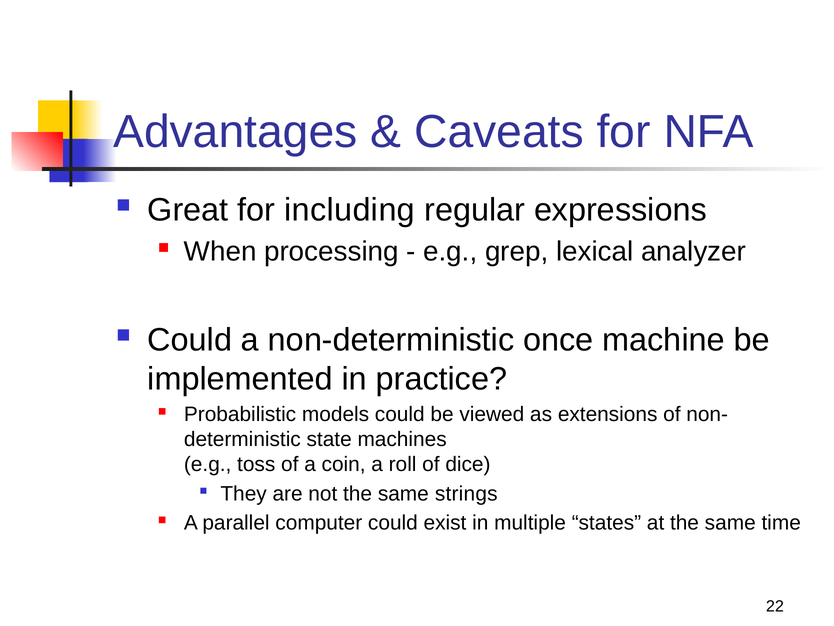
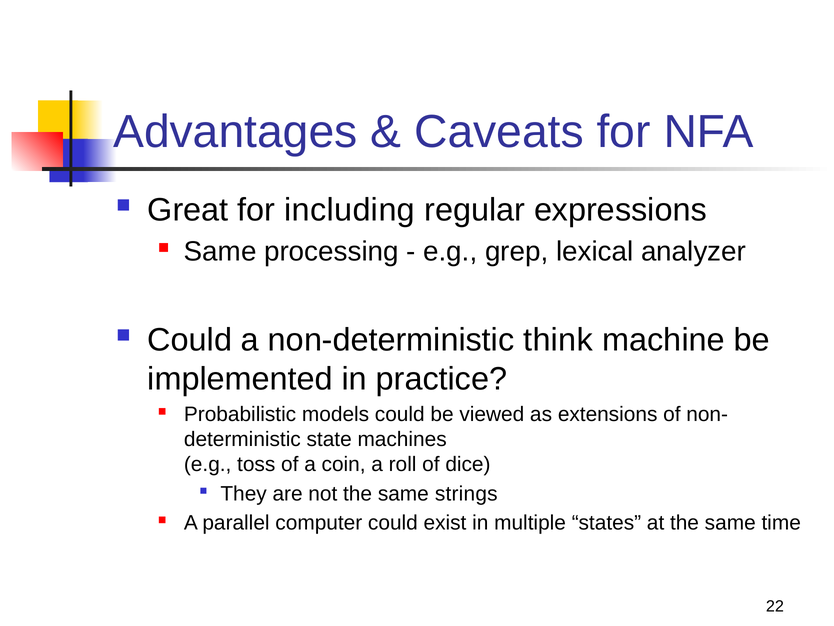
When at (220, 251): When -> Same
once: once -> think
